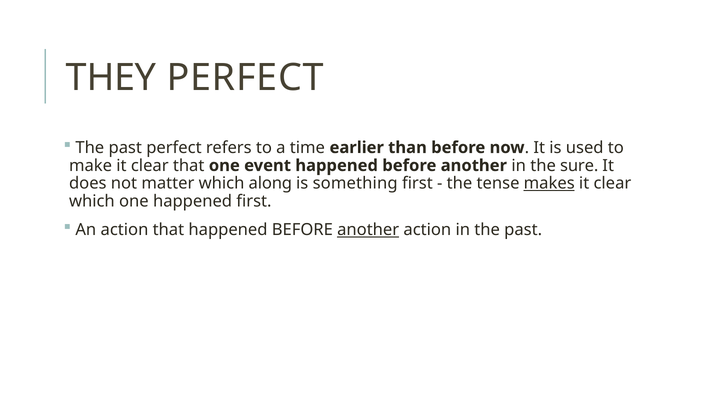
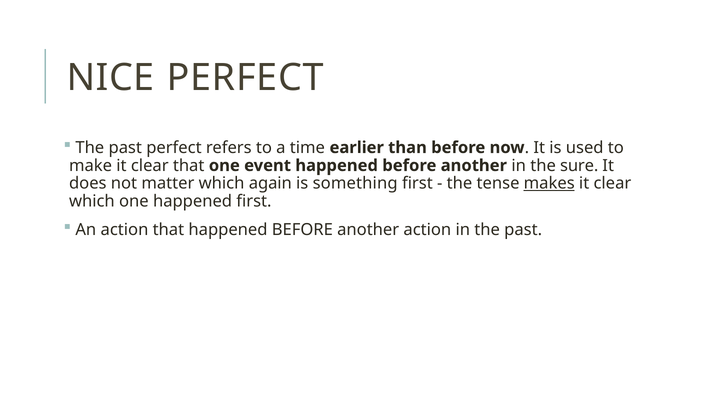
THEY: THEY -> NICE
along: along -> again
another at (368, 230) underline: present -> none
